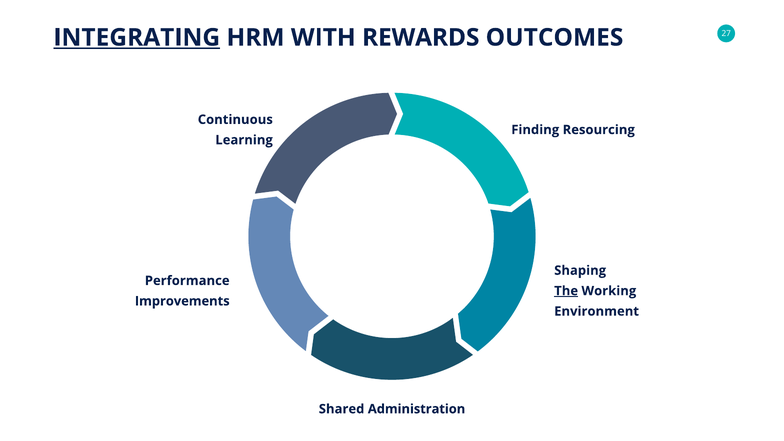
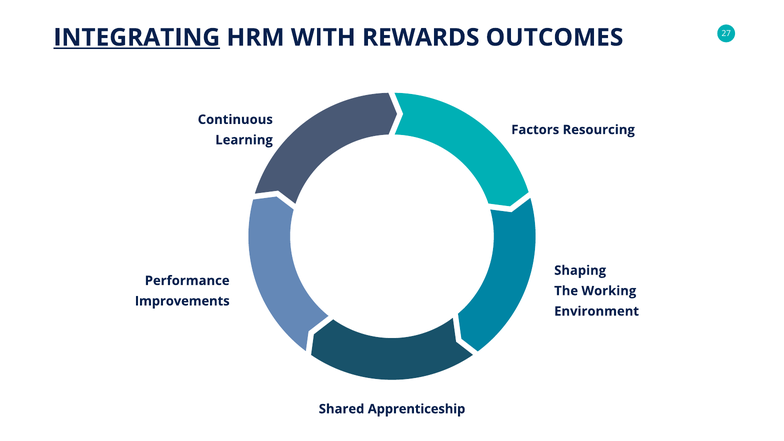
Finding: Finding -> Factors
The underline: present -> none
Administration: Administration -> Apprenticeship
